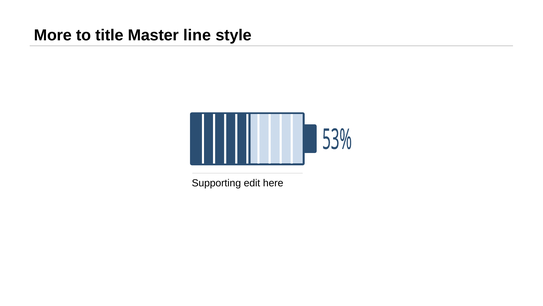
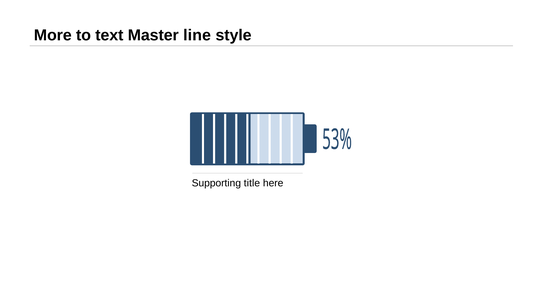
title: title -> text
edit: edit -> title
